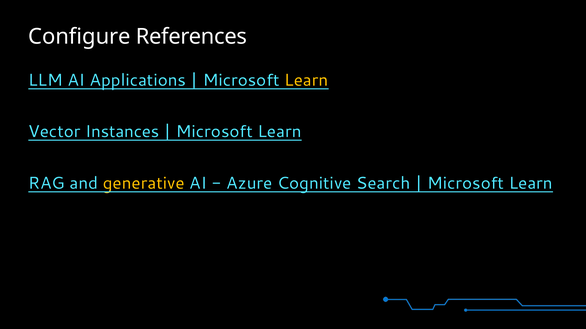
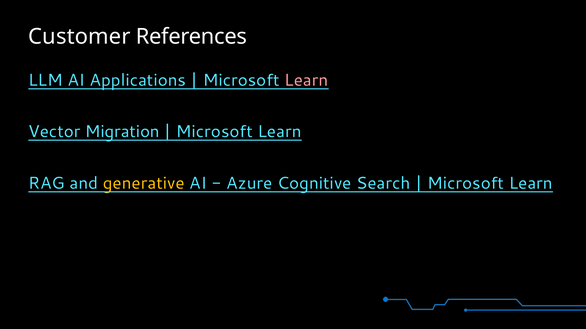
Configure: Configure -> Customer
Learn at (306, 80) colour: yellow -> pink
Instances: Instances -> Migration
